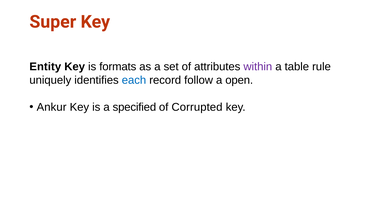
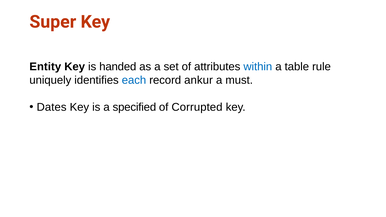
formats: formats -> handed
within colour: purple -> blue
follow: follow -> ankur
open: open -> must
Ankur: Ankur -> Dates
